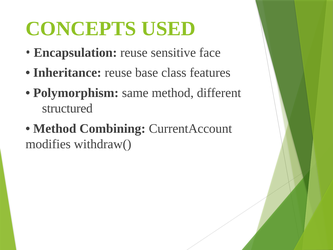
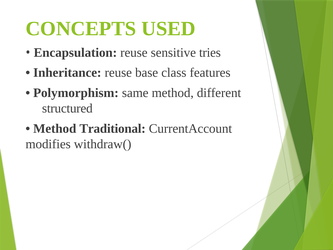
face: face -> tries
Combining: Combining -> Traditional
